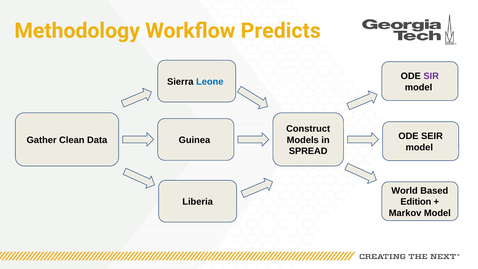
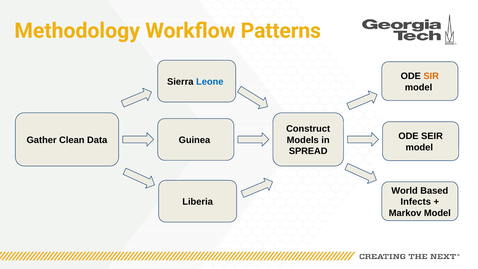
Predicts: Predicts -> Patterns
SIR colour: purple -> orange
Edition: Edition -> Infects
